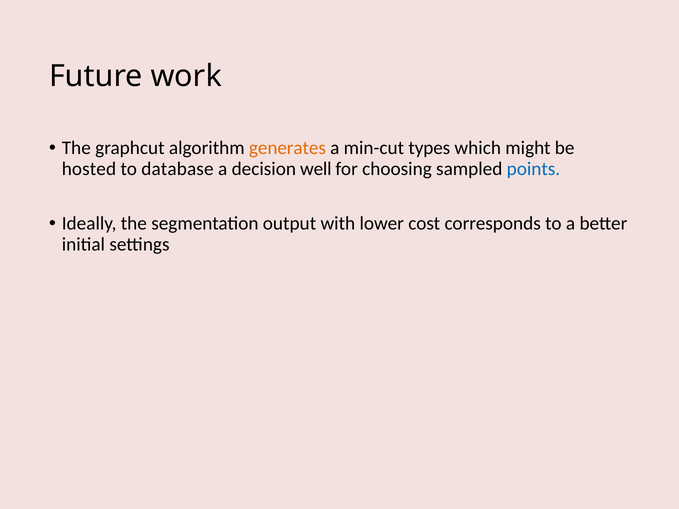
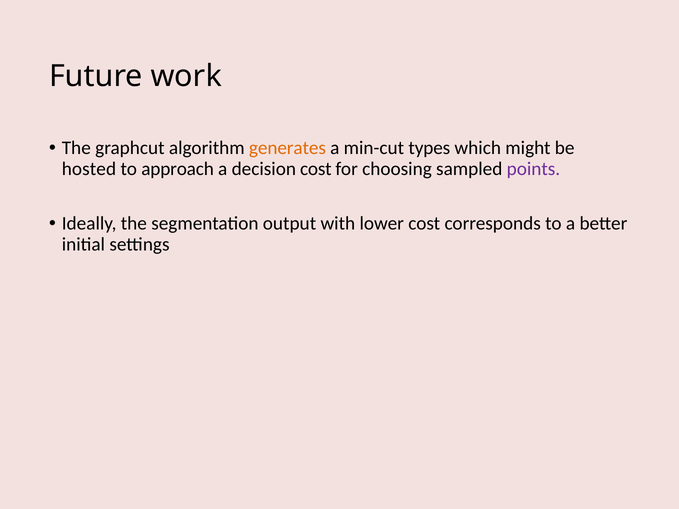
database: database -> approach
decision well: well -> cost
points colour: blue -> purple
